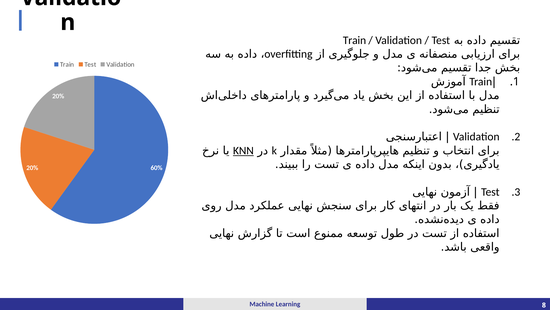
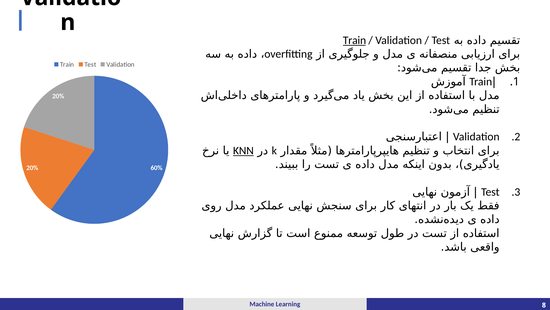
Train at (354, 40) underline: none -> present
